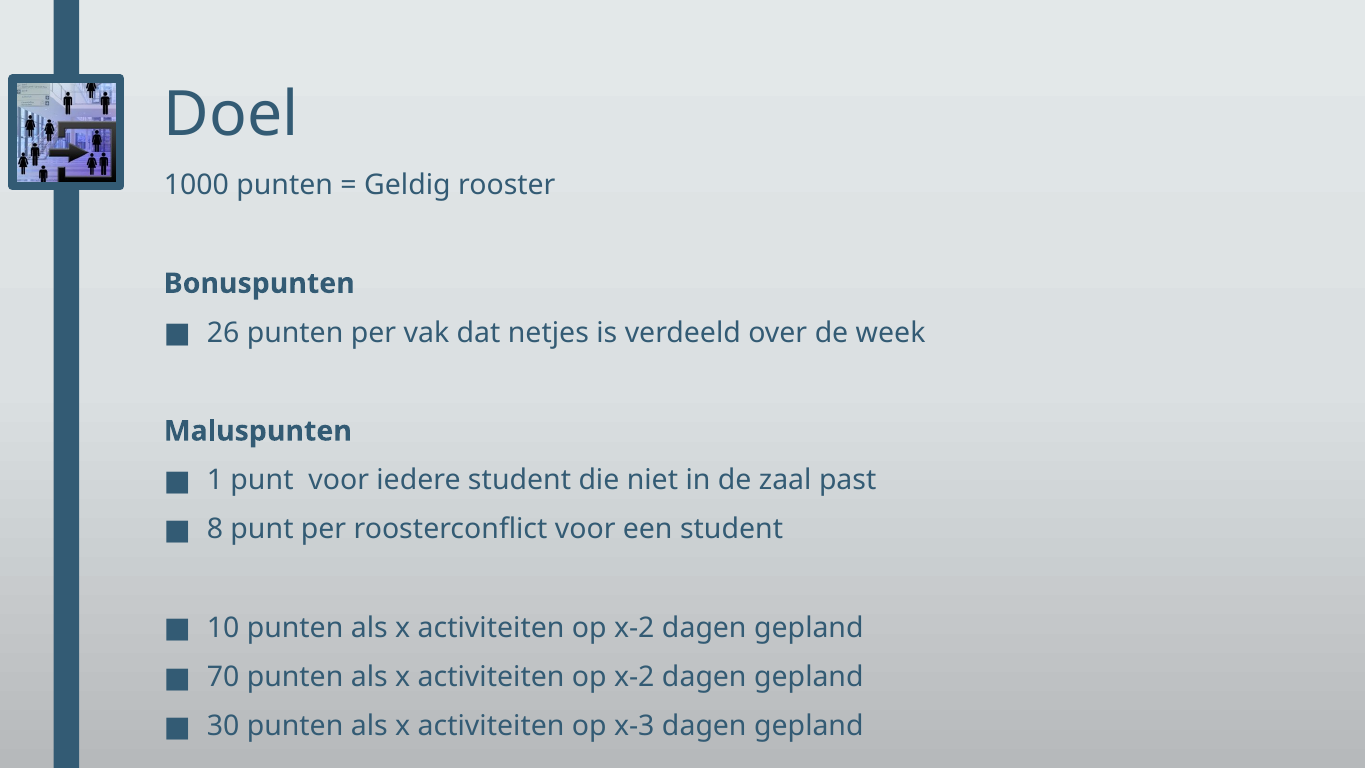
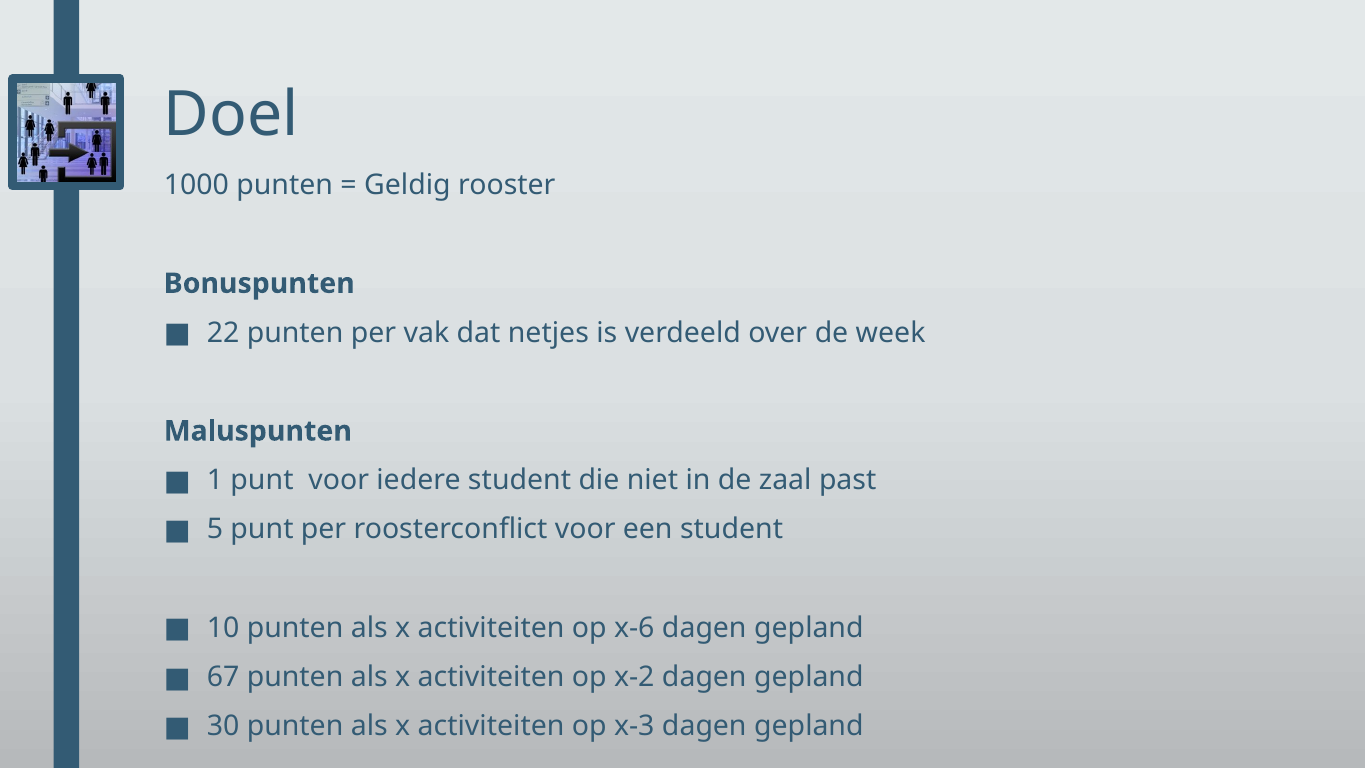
26: 26 -> 22
8: 8 -> 5
x-2 at (634, 628): x-2 -> x-6
70: 70 -> 67
